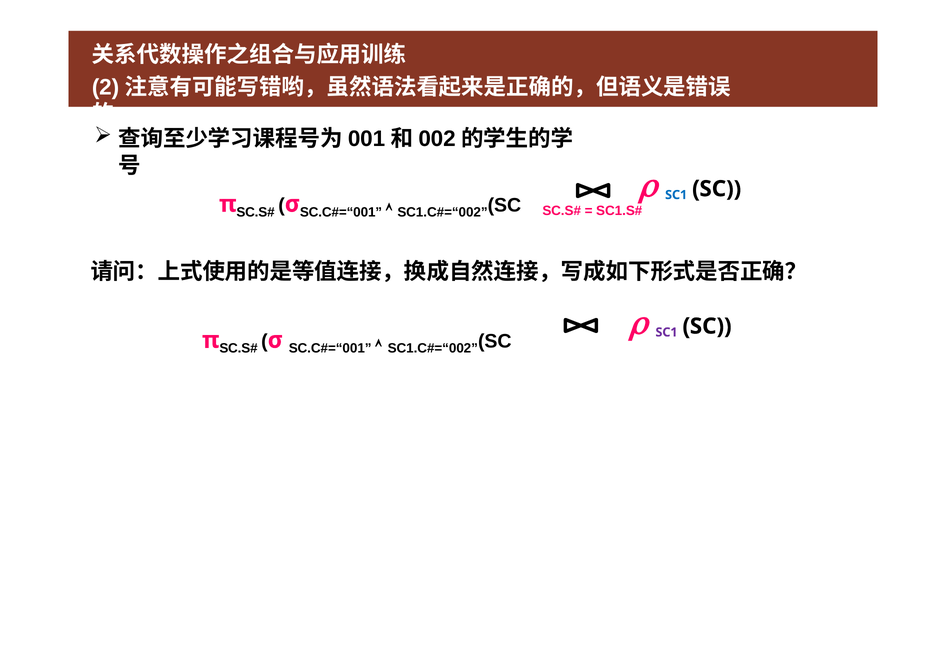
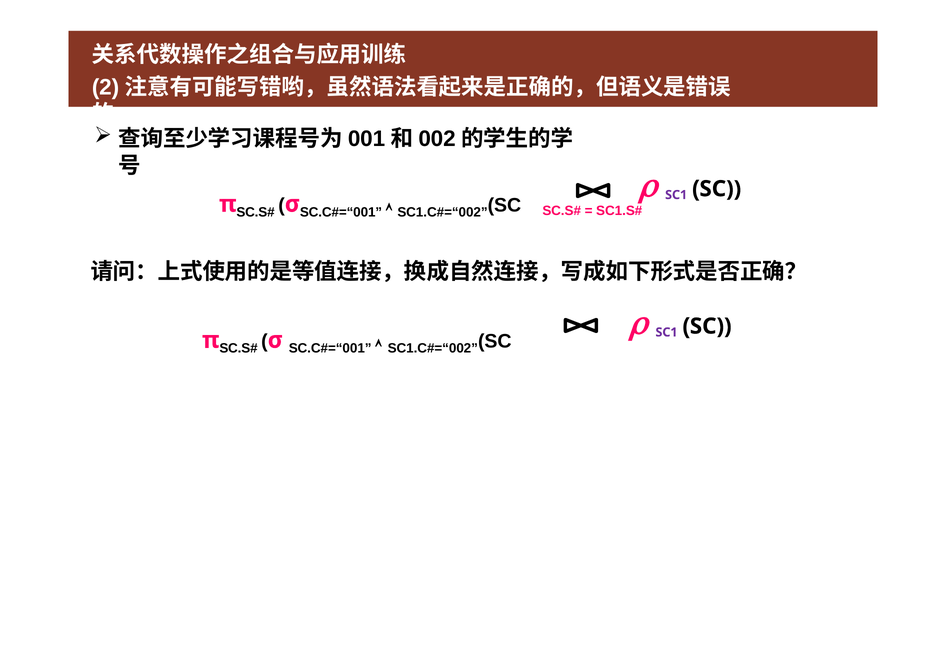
SC1 at (676, 195) colour: blue -> purple
